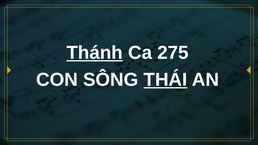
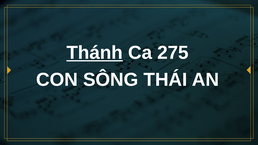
THÁI underline: present -> none
